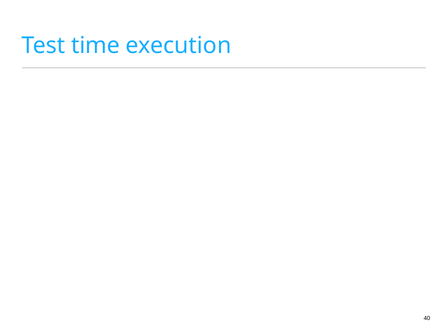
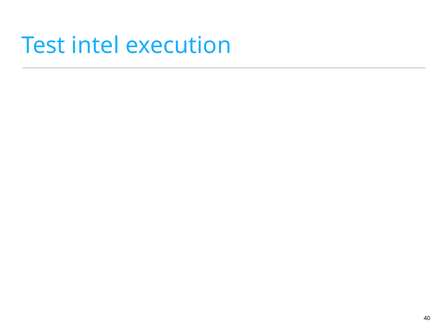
time: time -> intel
